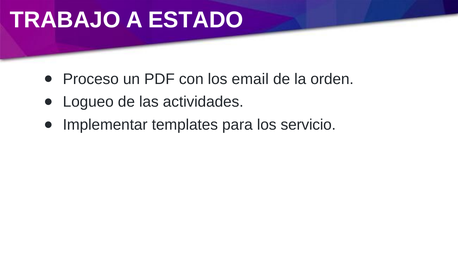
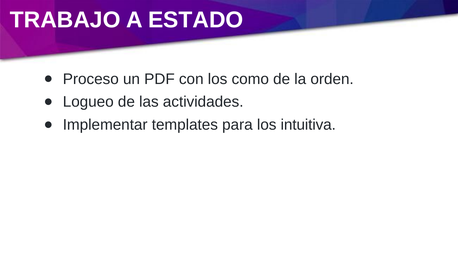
email: email -> como
servicio: servicio -> intuitiva
